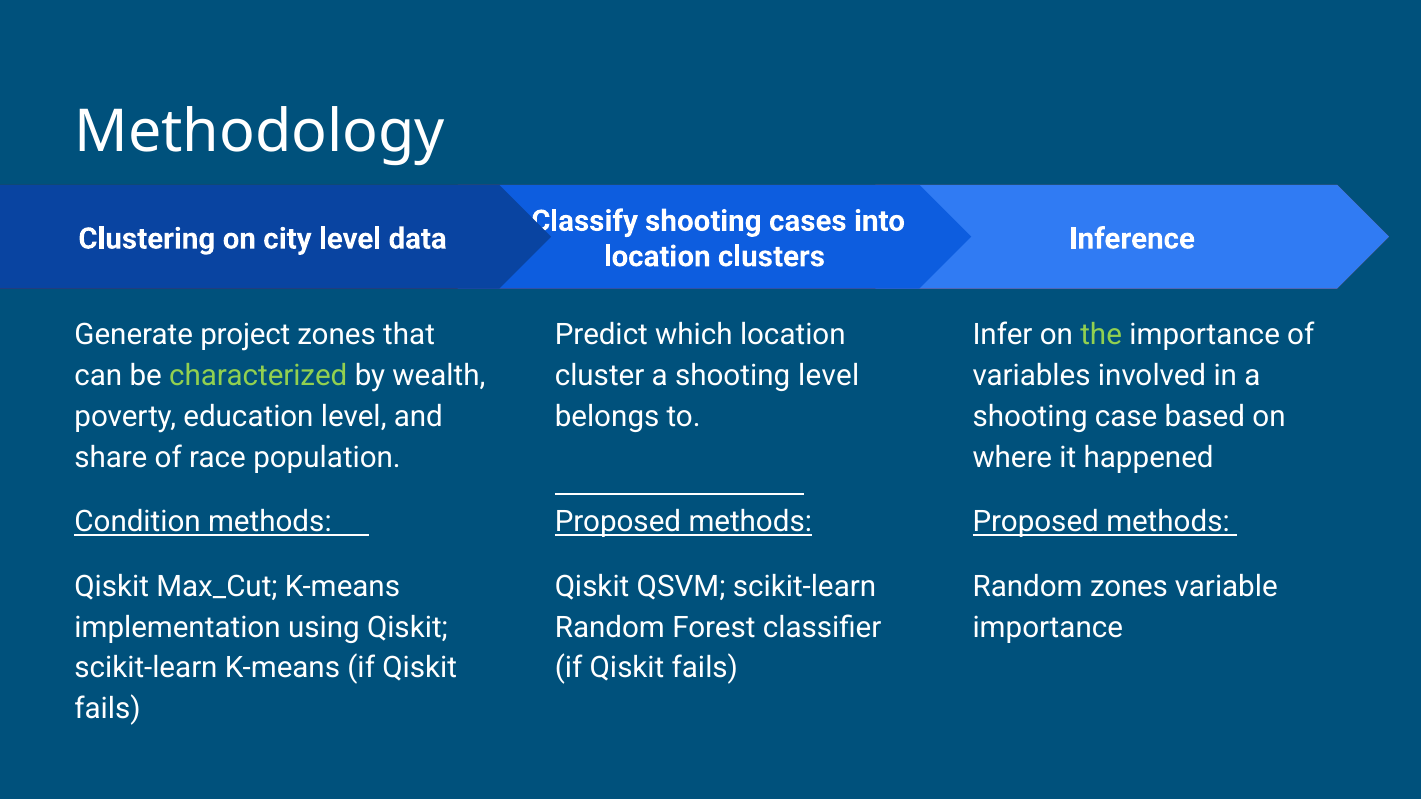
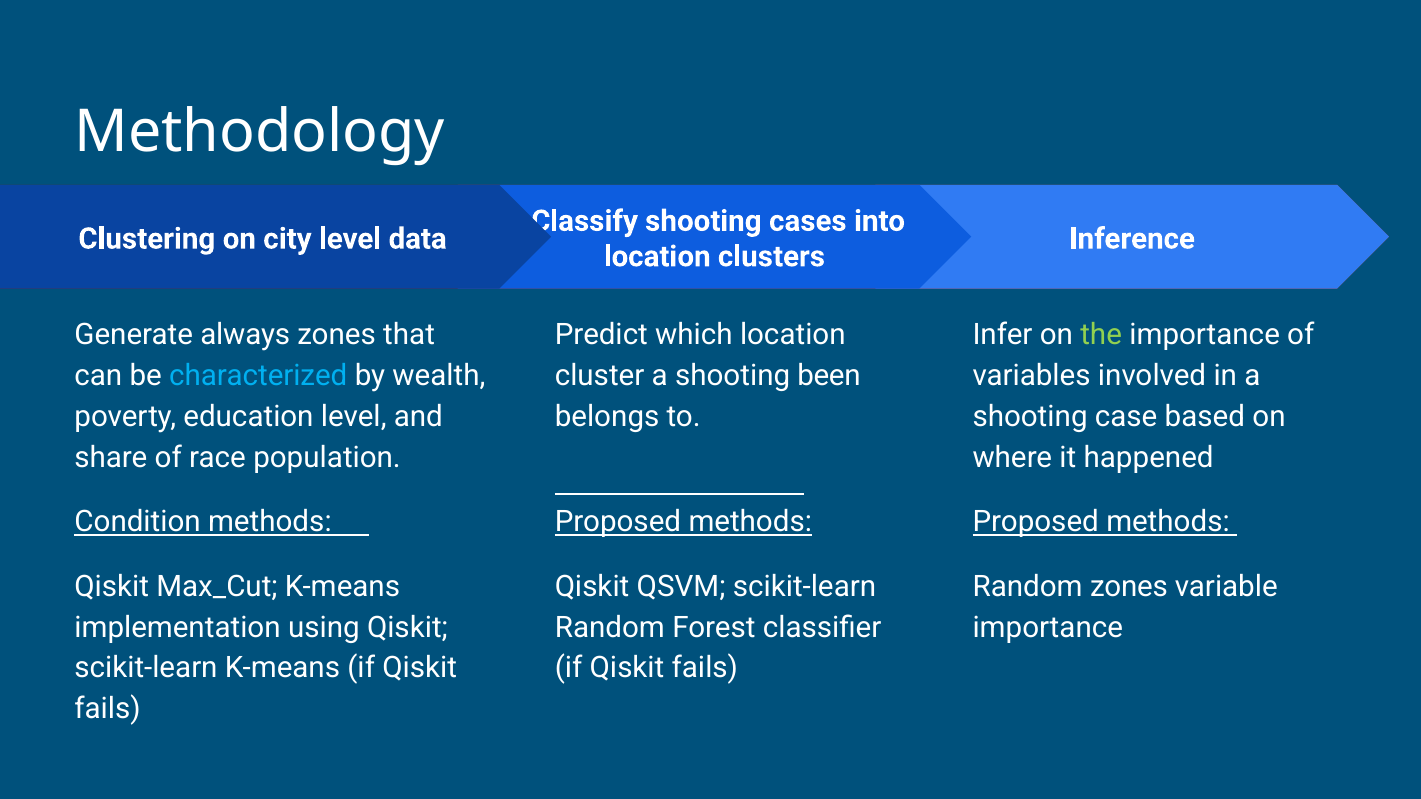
project: project -> always
characterized colour: light green -> light blue
shooting level: level -> been
